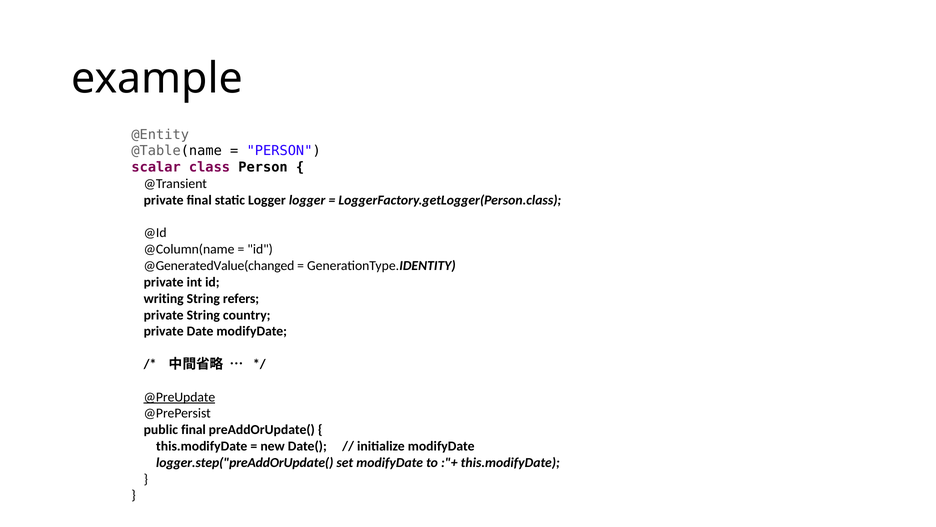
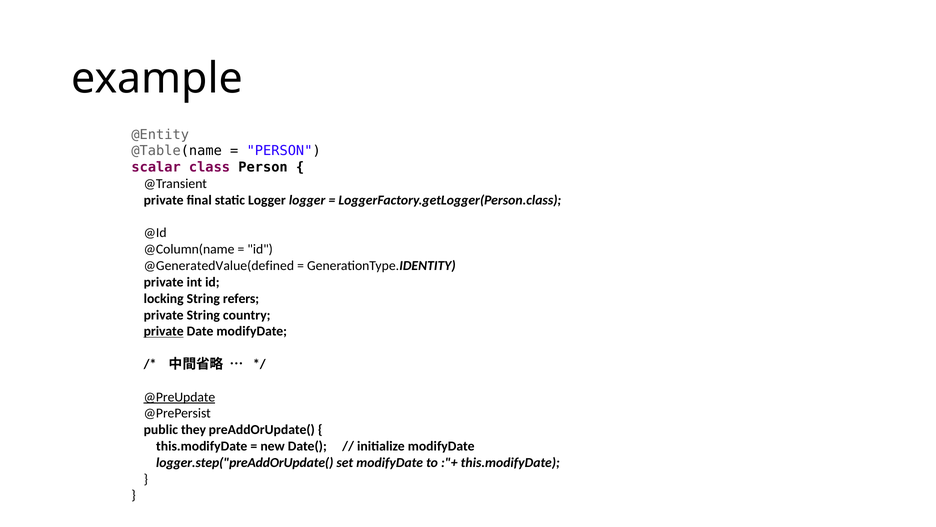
@GeneratedValue(changed: @GeneratedValue(changed -> @GeneratedValue(defined
writing: writing -> locking
private at (164, 331) underline: none -> present
public final: final -> they
